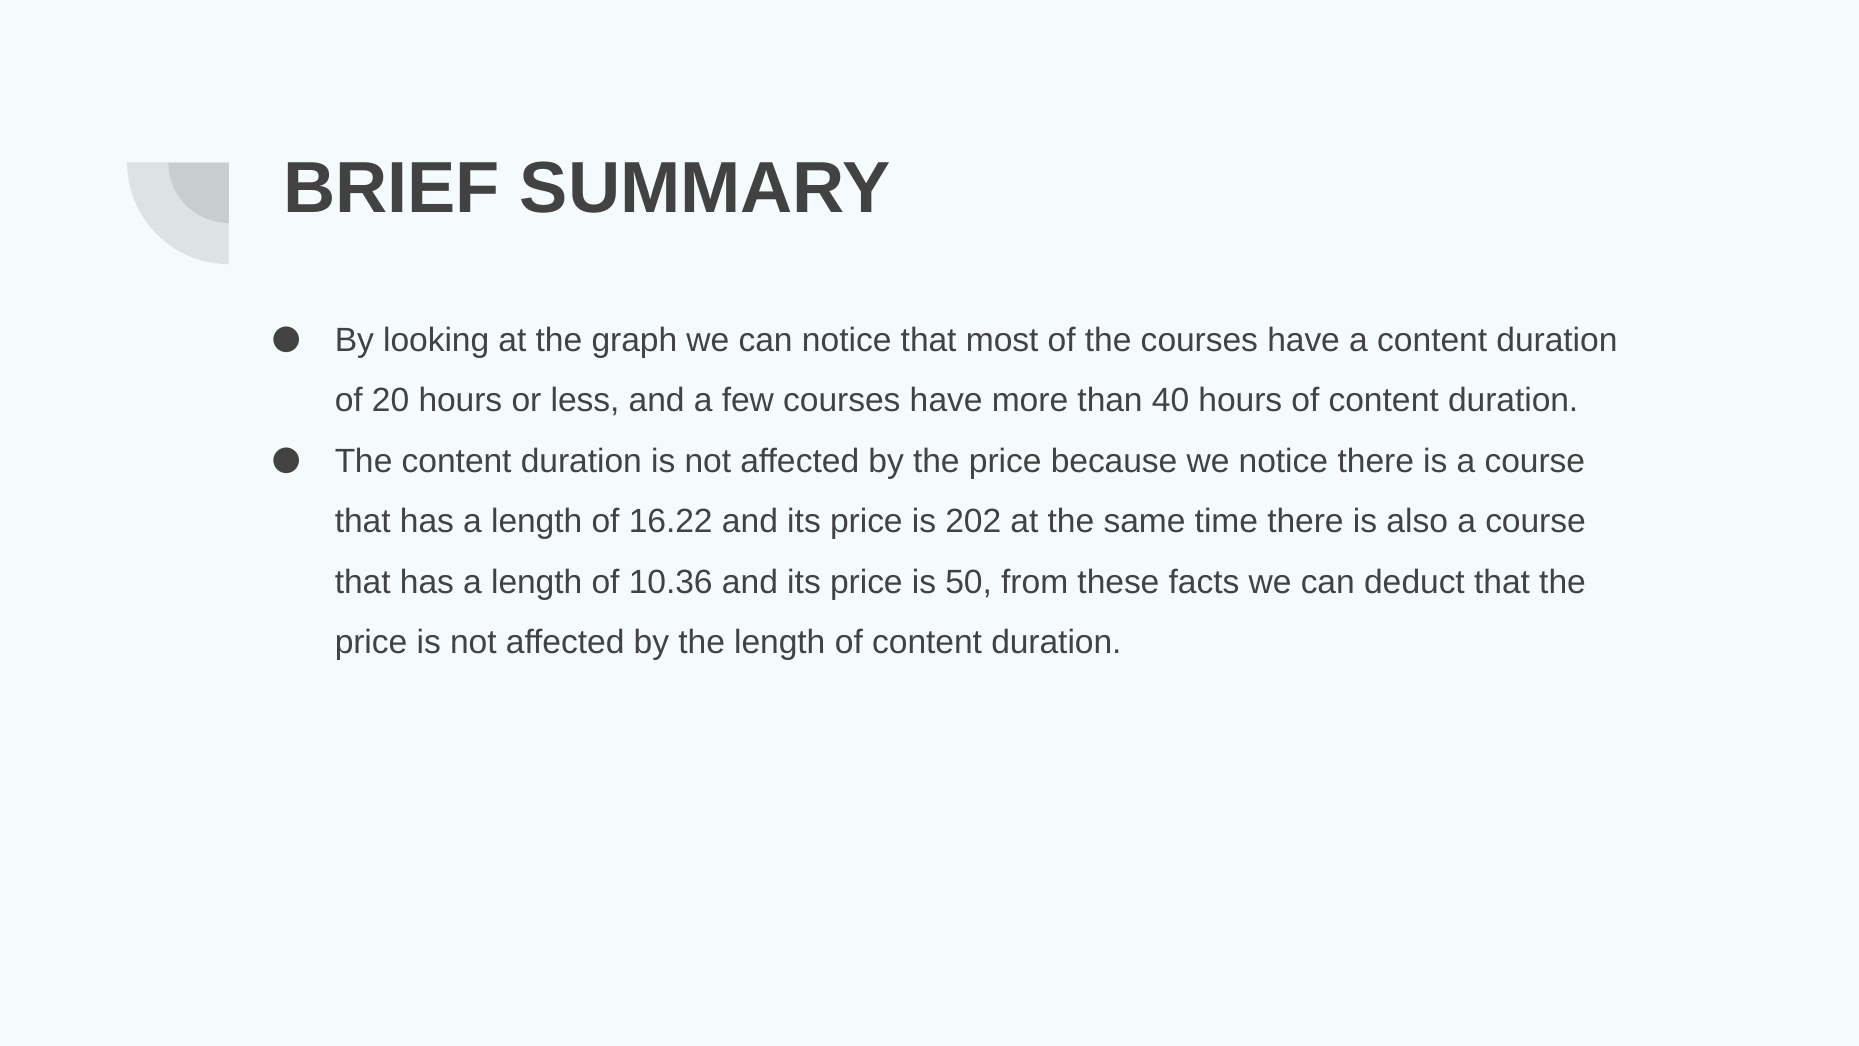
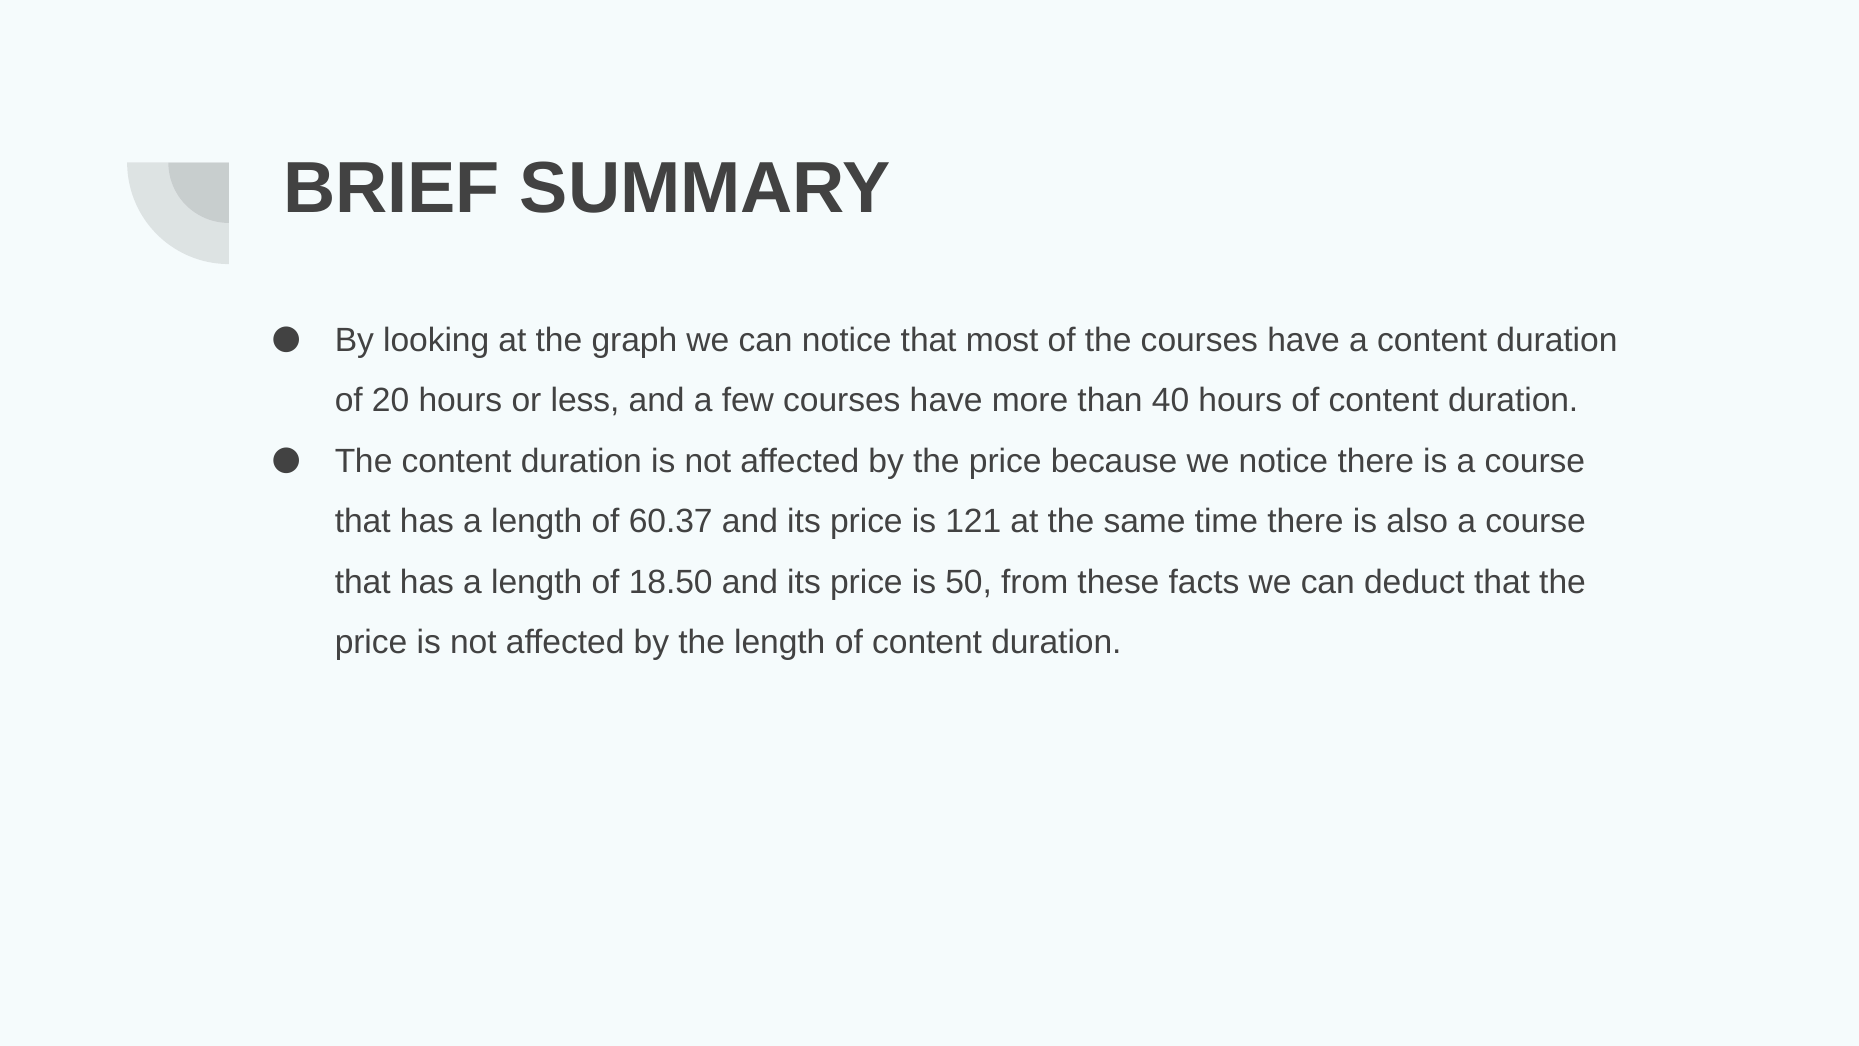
16.22: 16.22 -> 60.37
202: 202 -> 121
10.36: 10.36 -> 18.50
